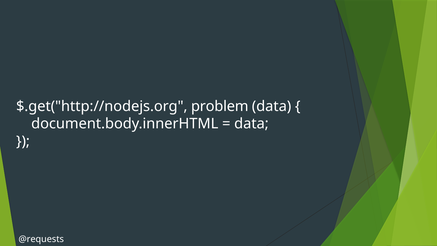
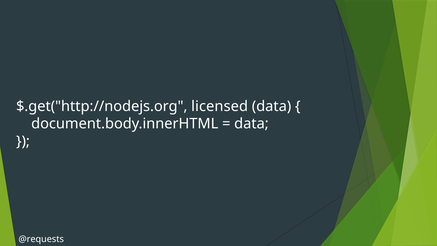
problem: problem -> licensed
